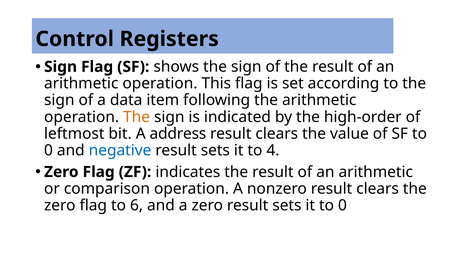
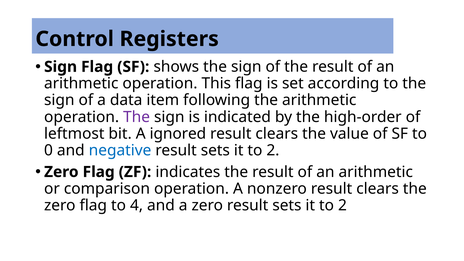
The at (137, 117) colour: orange -> purple
address: address -> ignored
4 at (273, 150): 4 -> 2
6: 6 -> 4
0 at (342, 205): 0 -> 2
